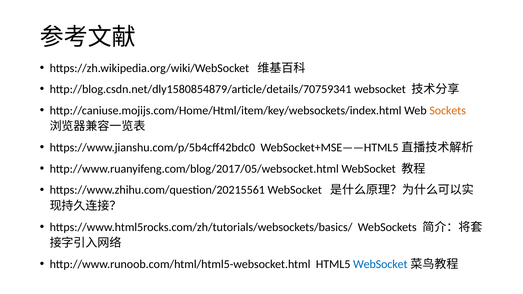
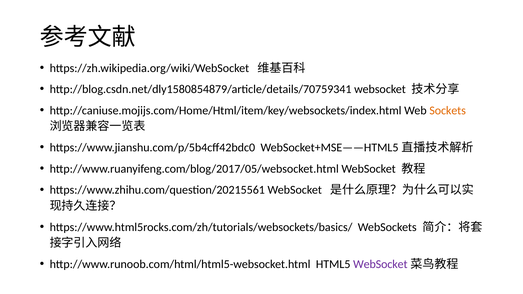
WebSocket at (380, 264) colour: blue -> purple
